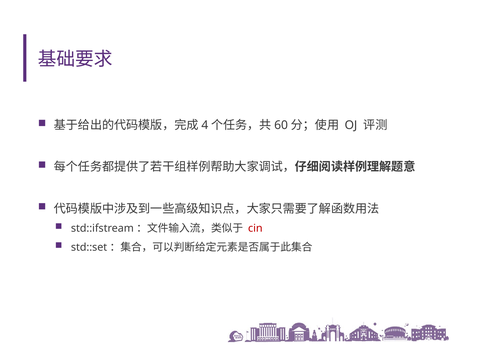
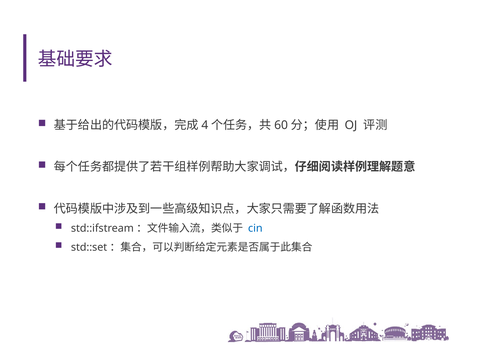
cin colour: red -> blue
